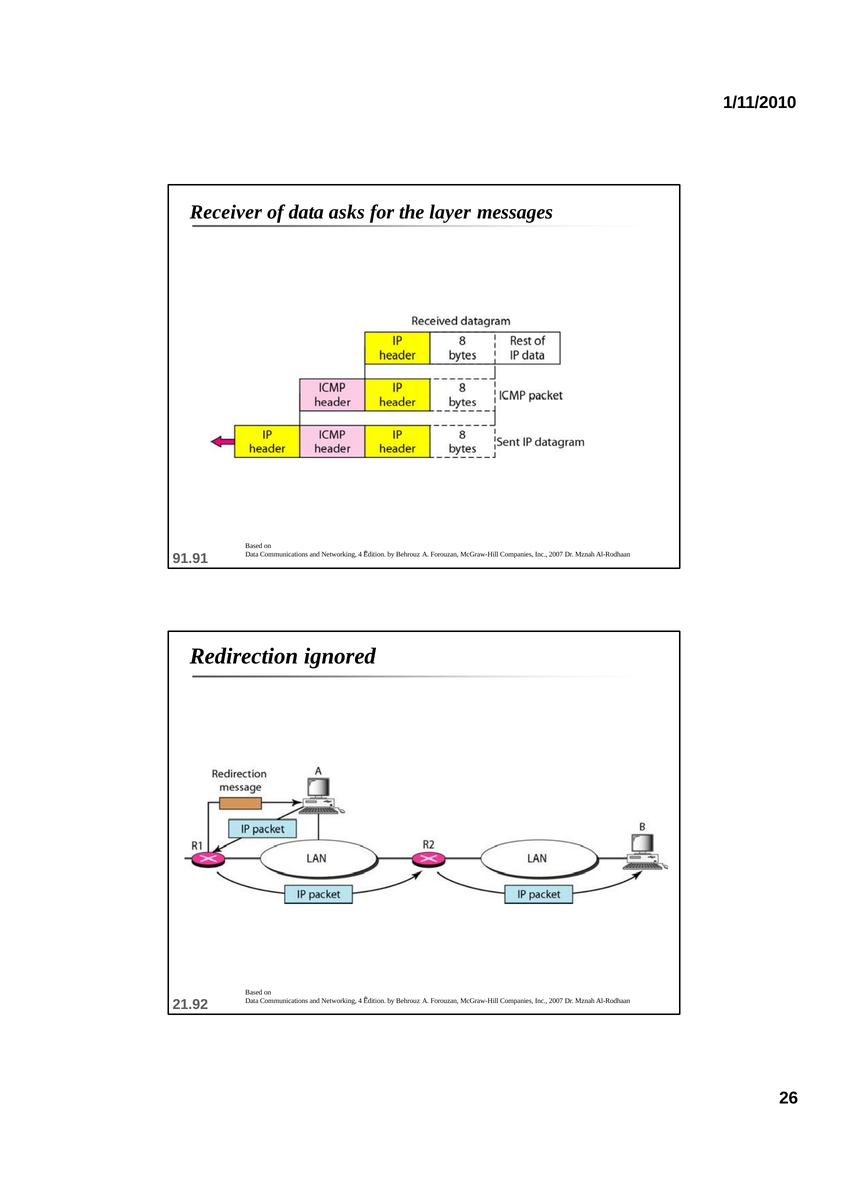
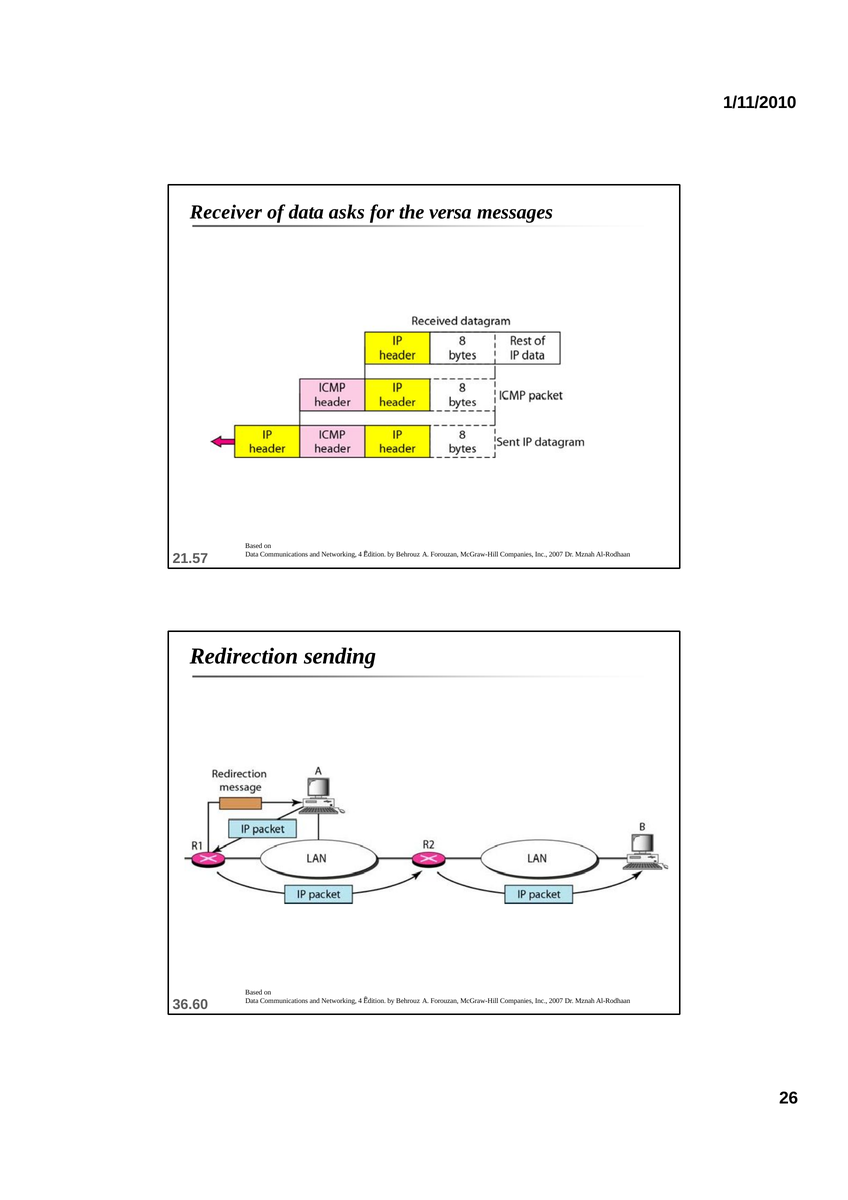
layer: layer -> versa
91.91: 91.91 -> 21.57
ignored: ignored -> sending
21.92: 21.92 -> 36.60
